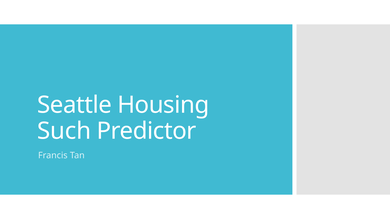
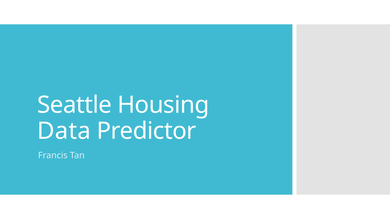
Such: Such -> Data
